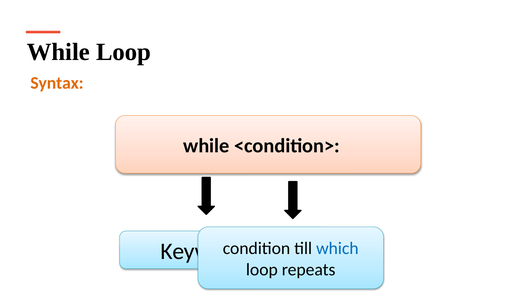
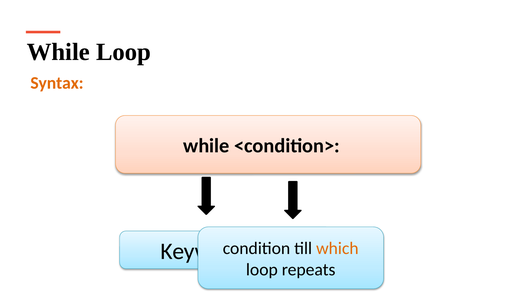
which colour: blue -> orange
